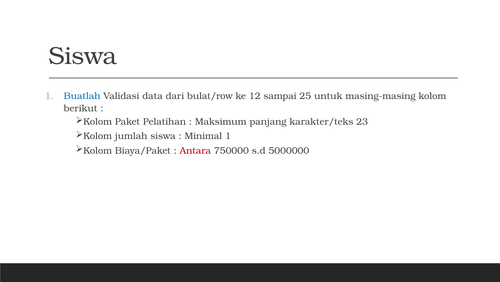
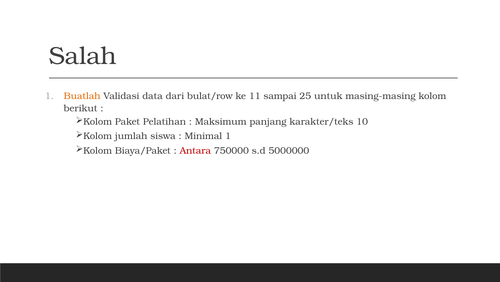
Siswa at (83, 56): Siswa -> Salah
Buatlah colour: blue -> orange
12: 12 -> 11
23: 23 -> 10
